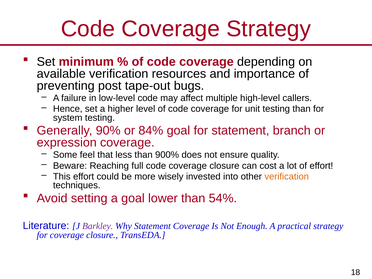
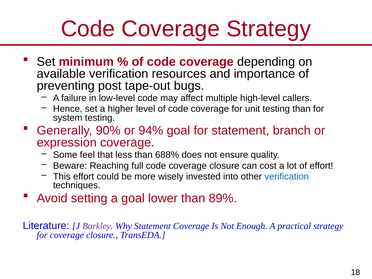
84%: 84% -> 94%
900%: 900% -> 688%
verification at (287, 176) colour: orange -> blue
54%: 54% -> 89%
